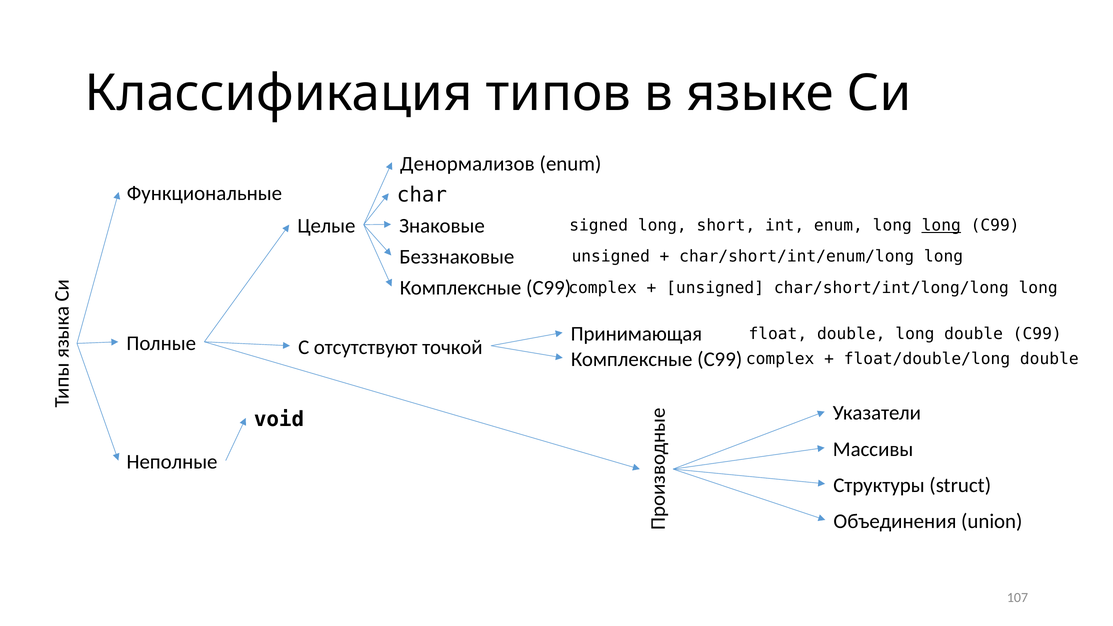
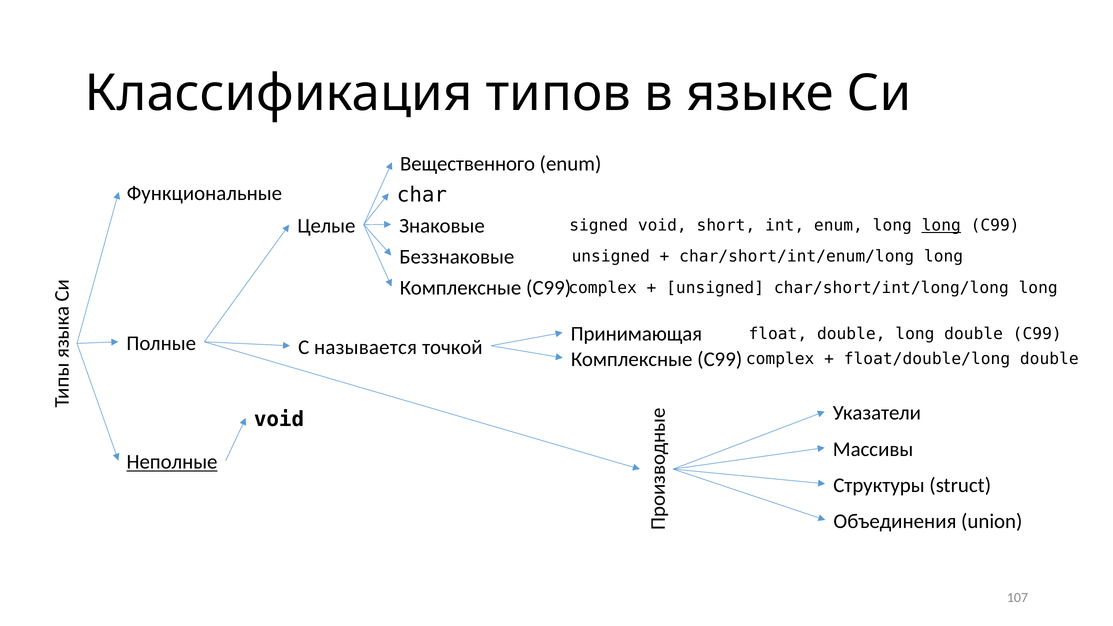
Денормализов: Денормализов -> Вещественного
signed long: long -> void
отсутствуют: отсутствуют -> называется
Неполные underline: none -> present
